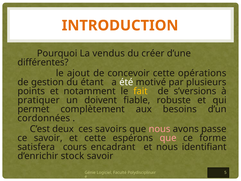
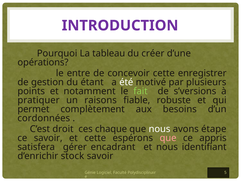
INTRODUCTION colour: orange -> purple
vendus: vendus -> tableau
différentes: différentes -> opérations
ajout: ajout -> entre
opérations: opérations -> enregistrer
fait colour: yellow -> light green
doivent: doivent -> raisons
deux: deux -> droit
savoirs: savoirs -> chaque
nous at (159, 129) colour: pink -> white
passe: passe -> étape
forme: forme -> appris
cours: cours -> gérer
